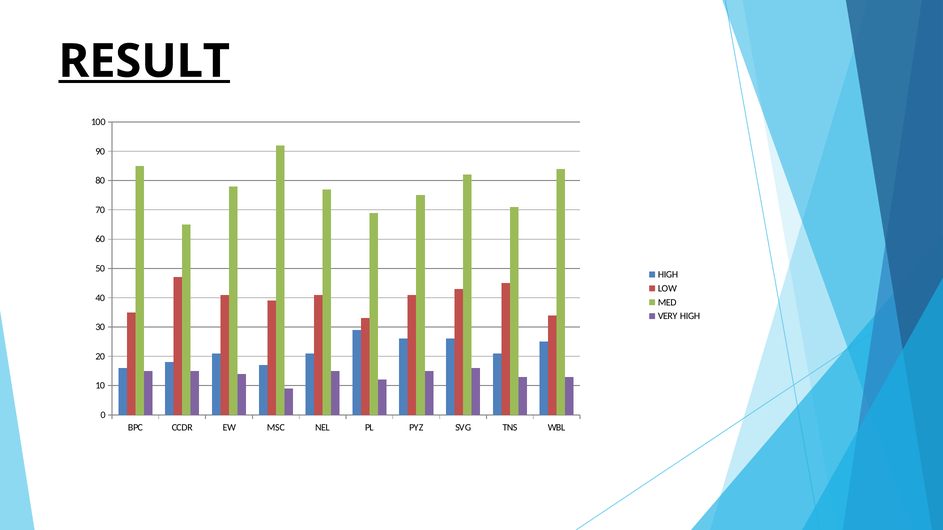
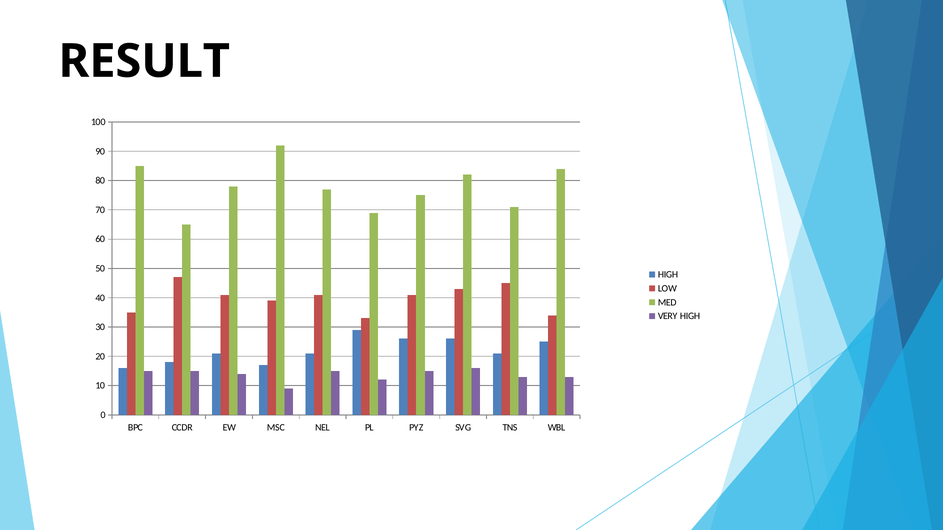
RESULT underline: present -> none
